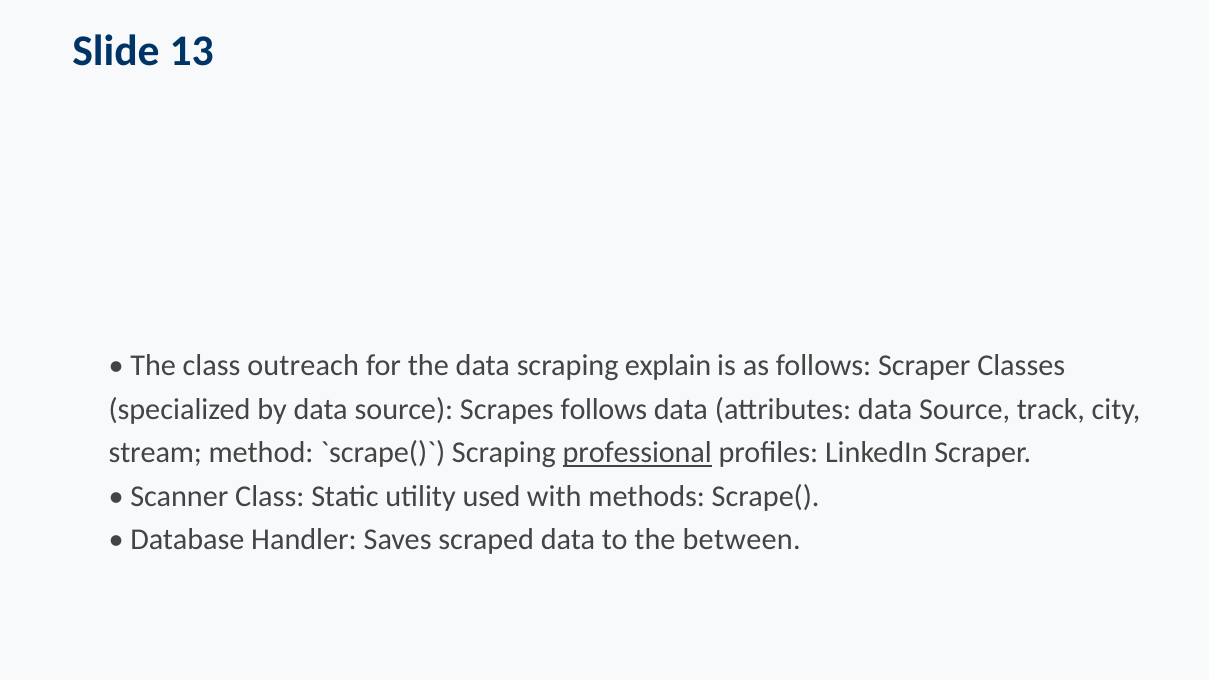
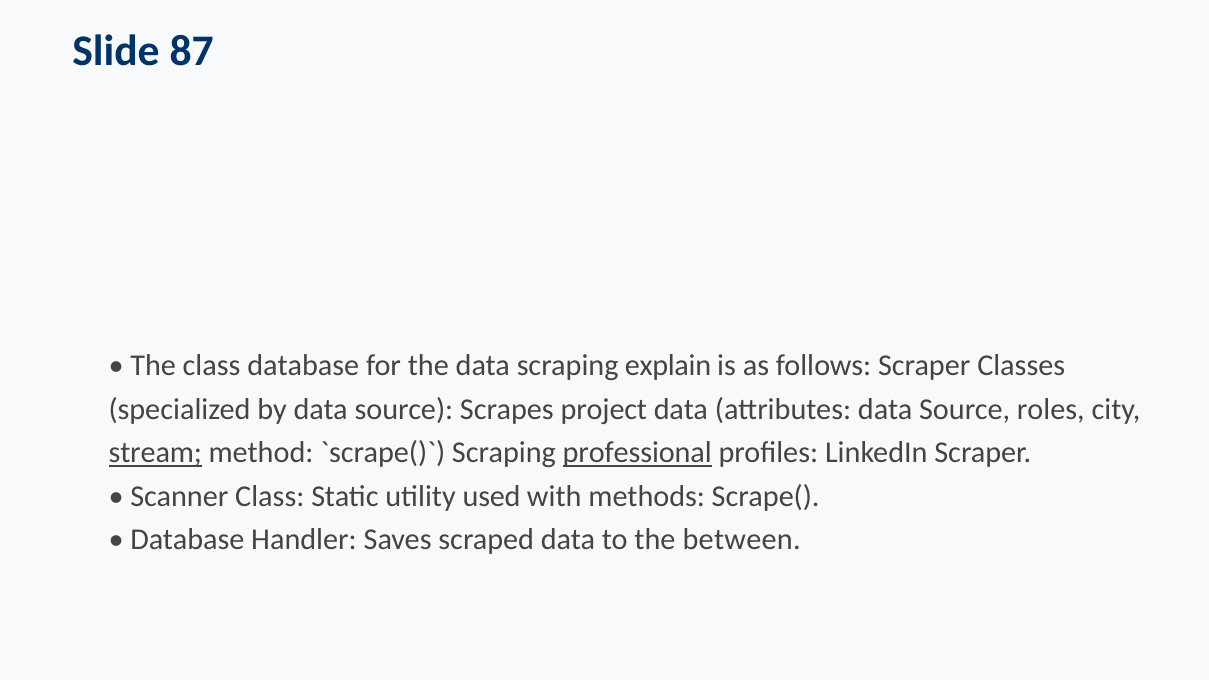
13: 13 -> 87
class outreach: outreach -> database
Scrapes follows: follows -> project
track: track -> roles
stream underline: none -> present
